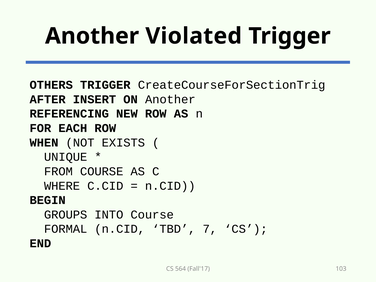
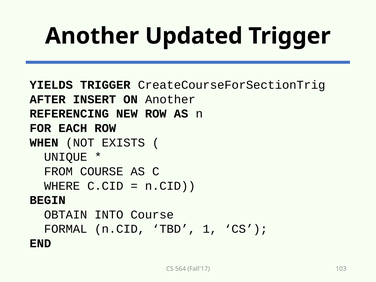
Violated: Violated -> Updated
OTHERS: OTHERS -> YIELDS
GROUPS: GROUPS -> OBTAIN
7: 7 -> 1
